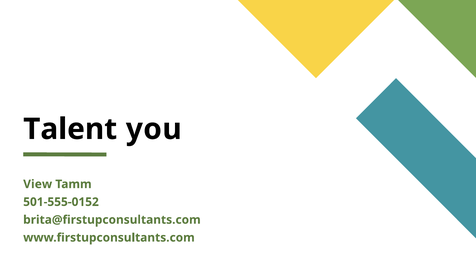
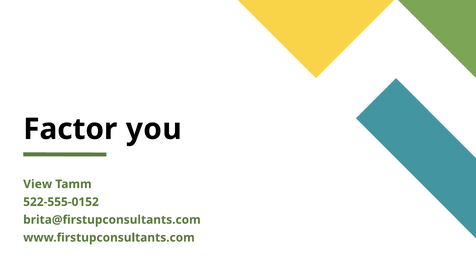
Talent: Talent -> Factor
501-555-0152: 501-555-0152 -> 522-555-0152
